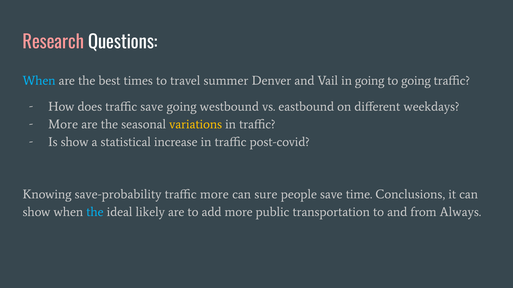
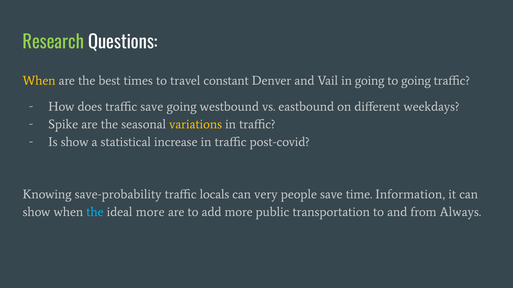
Research colour: pink -> light green
When at (39, 81) colour: light blue -> yellow
summer: summer -> constant
More at (63, 125): More -> Spike
traffic more: more -> locals
sure: sure -> very
Conclusions: Conclusions -> Information
ideal likely: likely -> more
